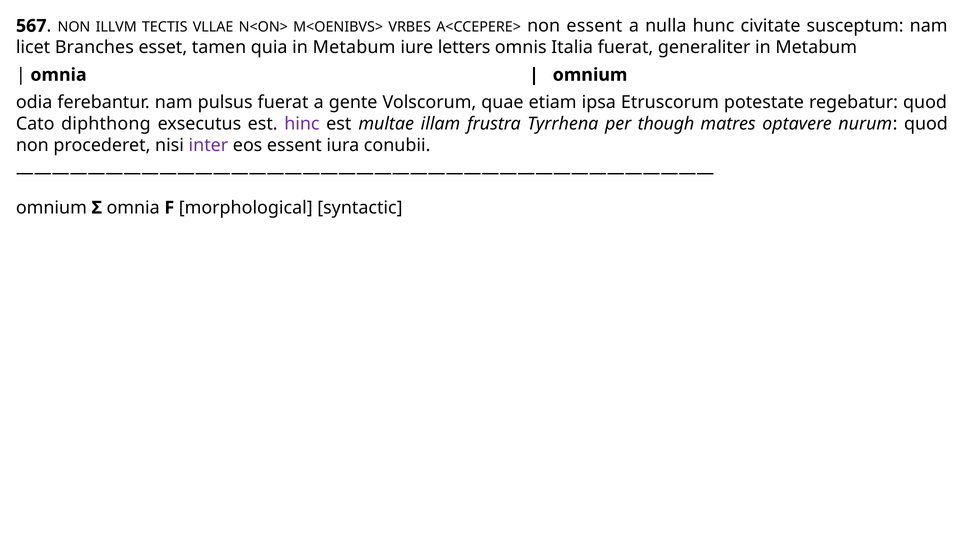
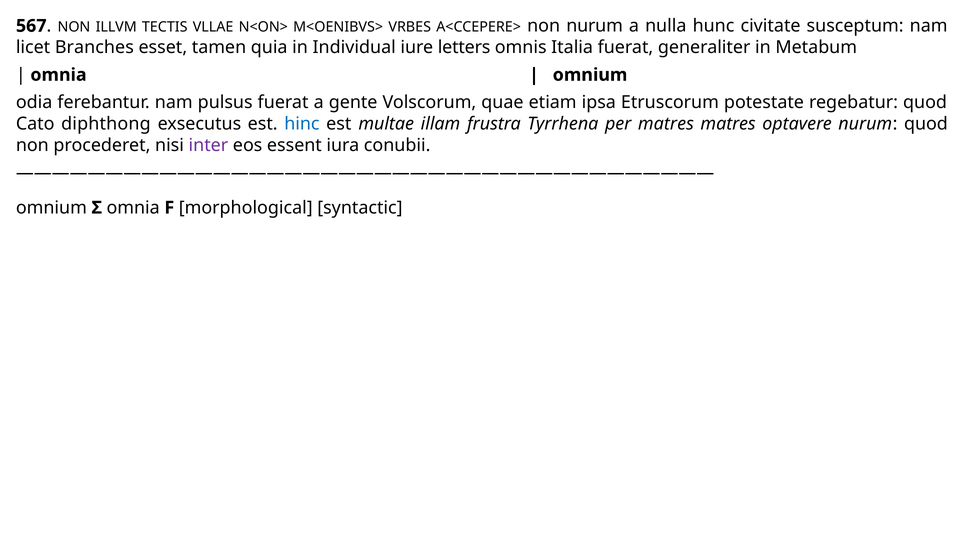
non essent: essent -> nurum
quia in Metabum: Metabum -> Individual
hinc colour: purple -> blue
per though: though -> matres
